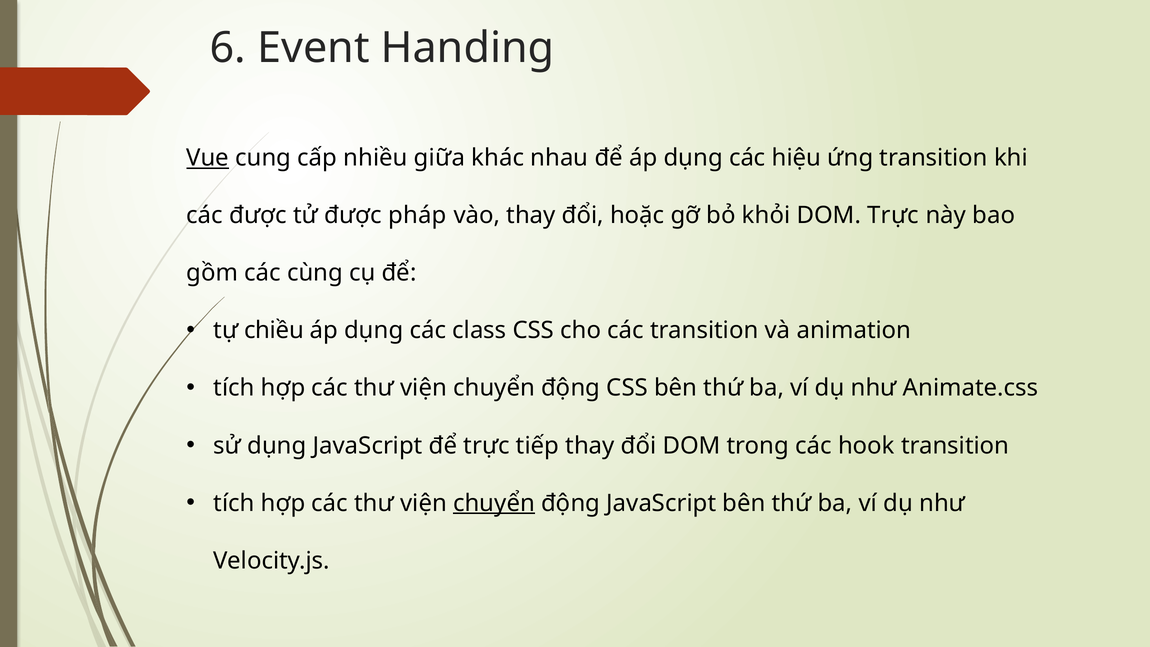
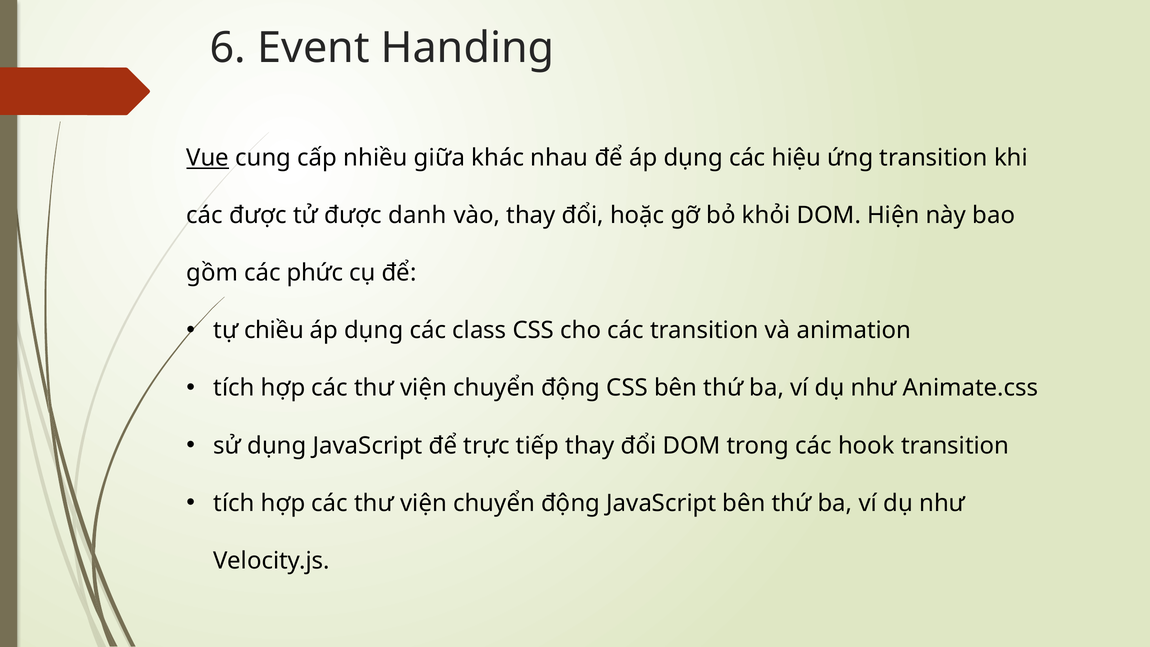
pháp: pháp -> danh
DOM Trực: Trực -> Hiện
cùng: cùng -> phức
chuyển at (494, 503) underline: present -> none
